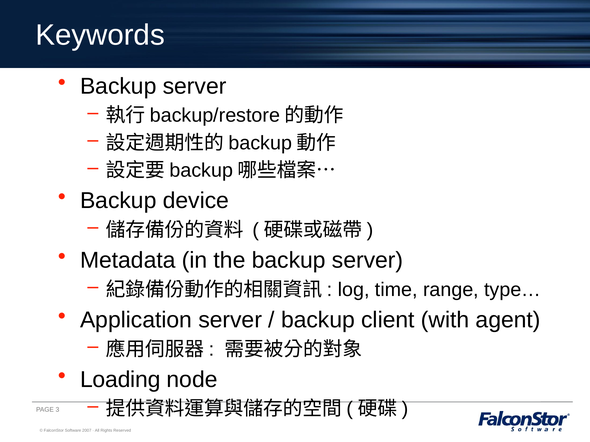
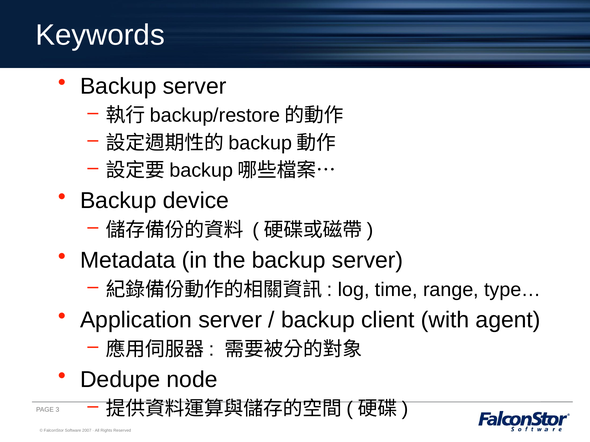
Loading: Loading -> Dedupe
